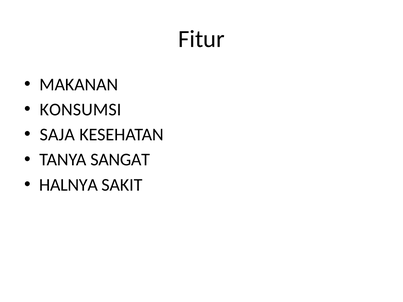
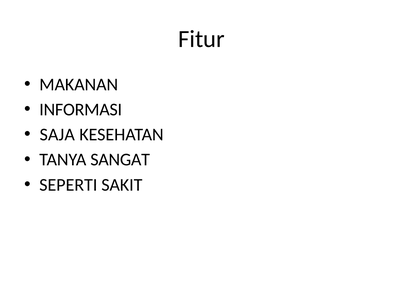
KONSUMSI: KONSUMSI -> INFORMASI
HALNYA: HALNYA -> SEPERTI
